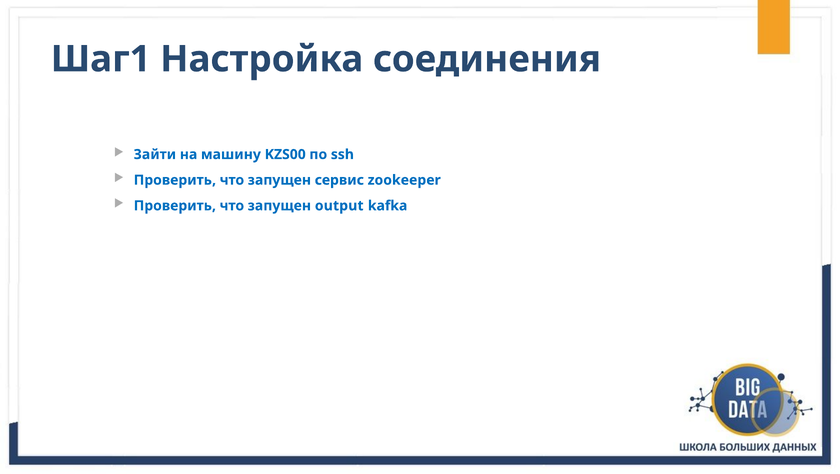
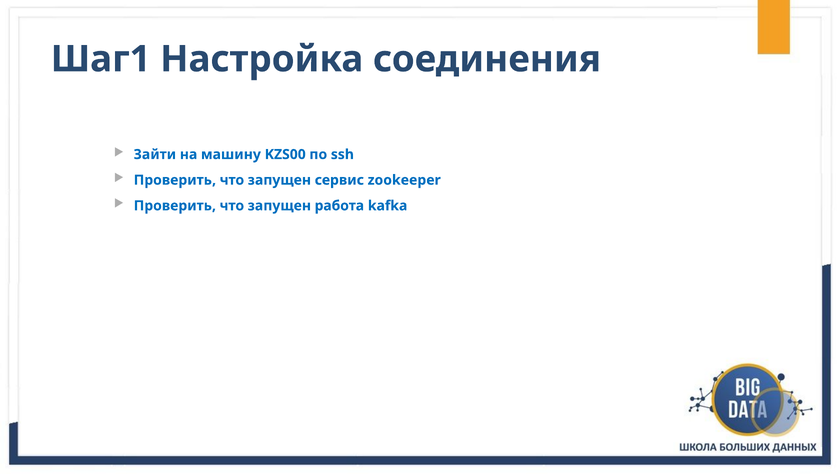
output: output -> работа
